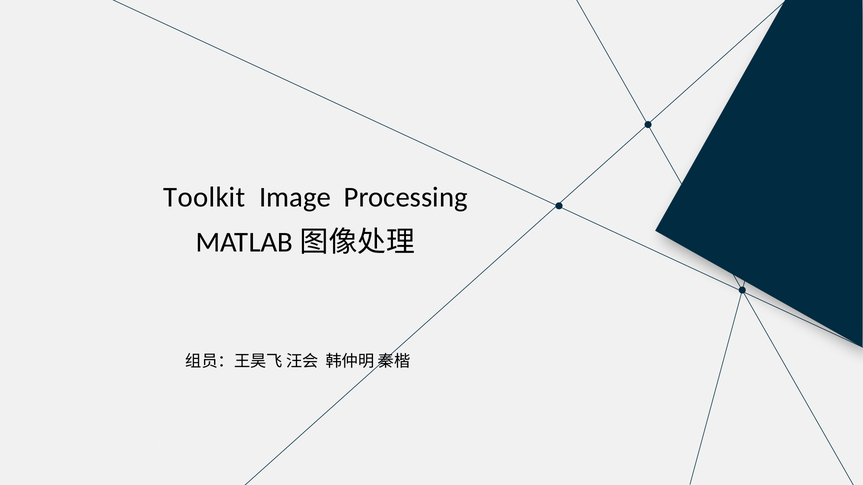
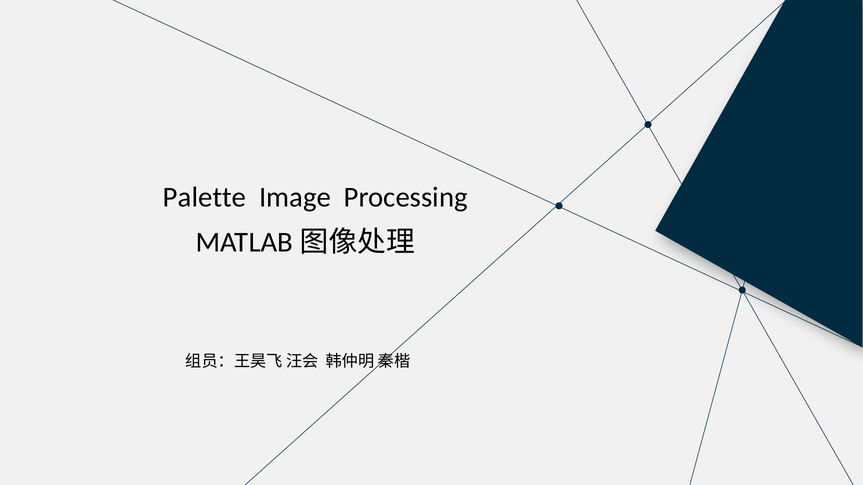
Toolkit: Toolkit -> Palette
